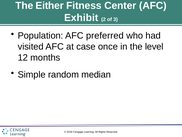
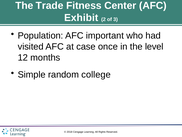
Either: Either -> Trade
preferred: preferred -> important
median: median -> college
